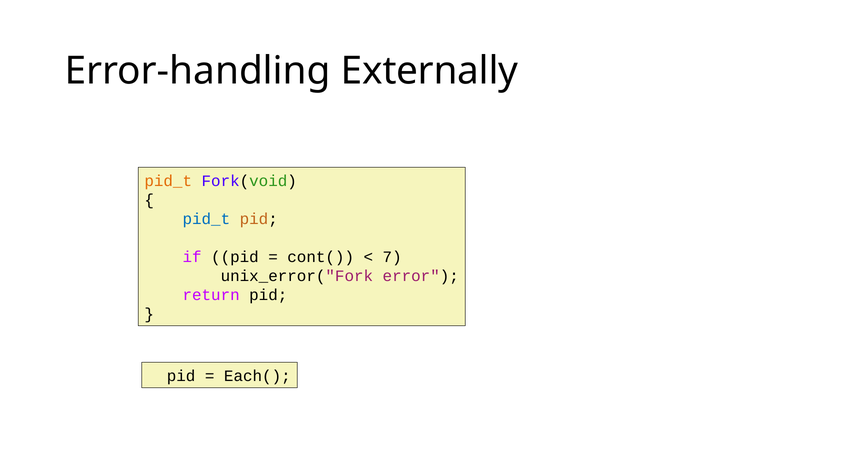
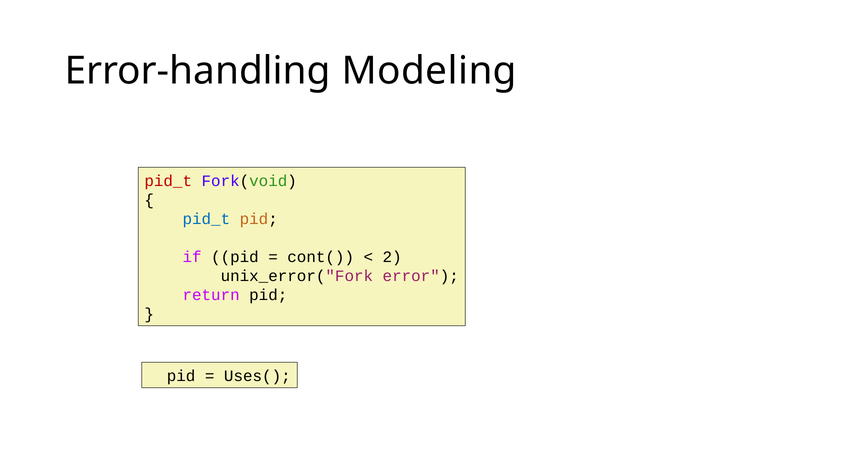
Externally: Externally -> Modeling
pid_t at (168, 181) colour: orange -> red
7: 7 -> 2
Each(: Each( -> Uses(
